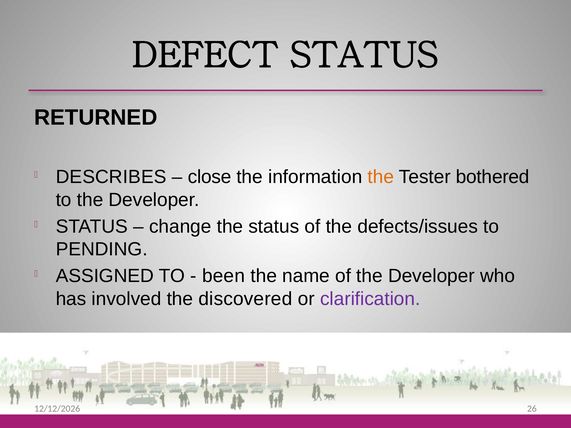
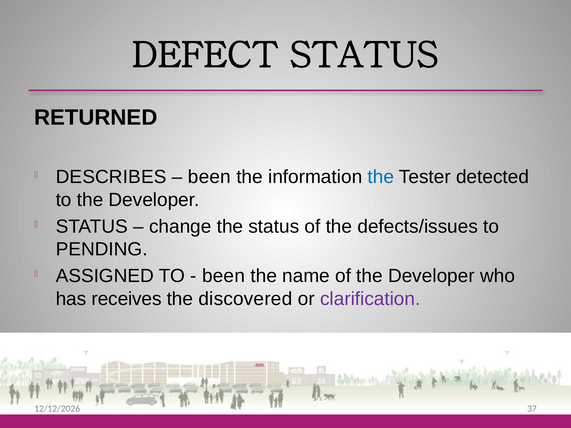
close at (210, 177): close -> been
the at (381, 177) colour: orange -> blue
bothered: bothered -> detected
involved: involved -> receives
26: 26 -> 37
